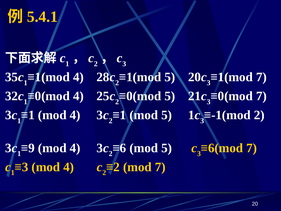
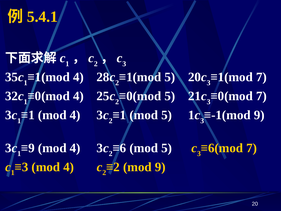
2 at (259, 115): 2 -> 9
mod 7: 7 -> 9
